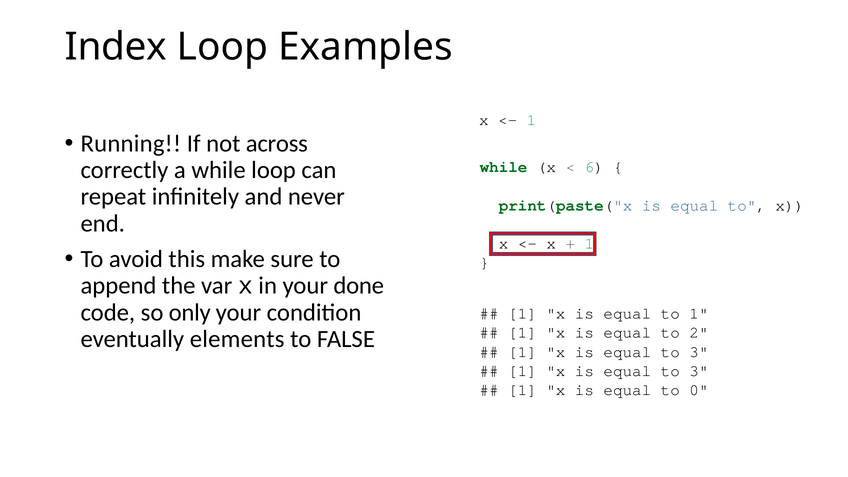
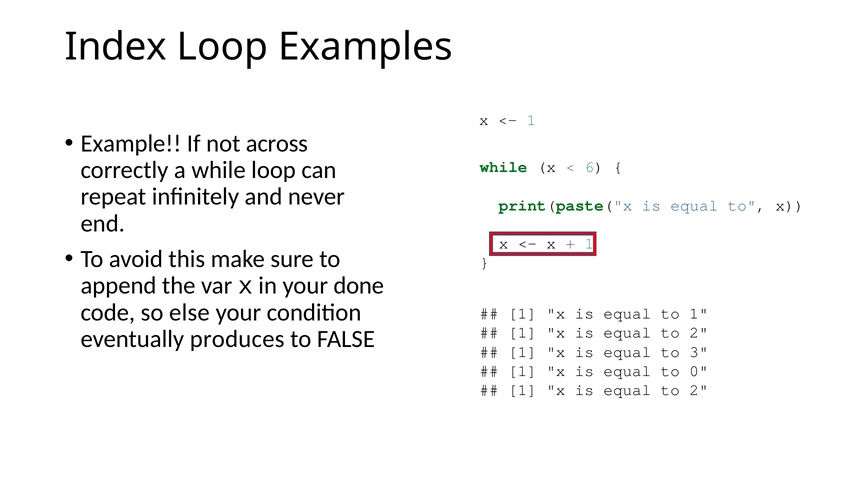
Running: Running -> Example
only: only -> else
elements: elements -> produces
3 at (699, 371): 3 -> 0
0 at (699, 390): 0 -> 2
